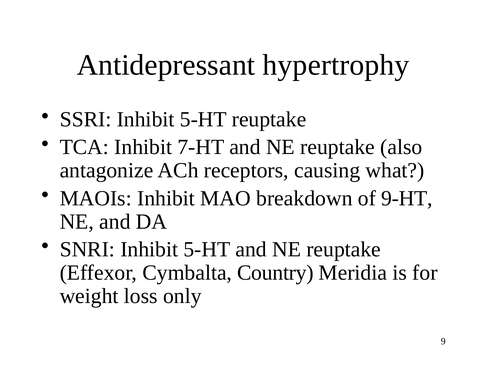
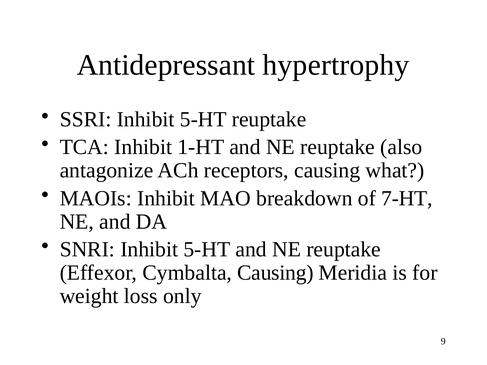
7-HT: 7-HT -> 1-HT
9-HT: 9-HT -> 7-HT
Cymbalta Country: Country -> Causing
